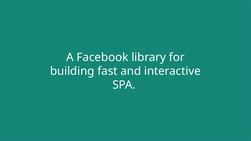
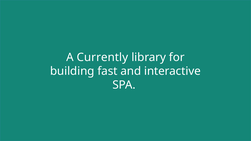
Facebook: Facebook -> Currently
